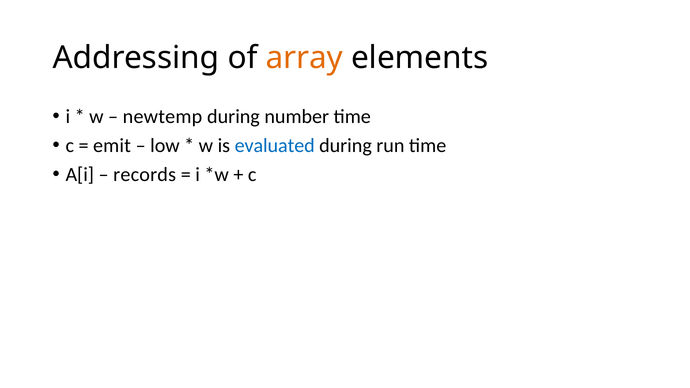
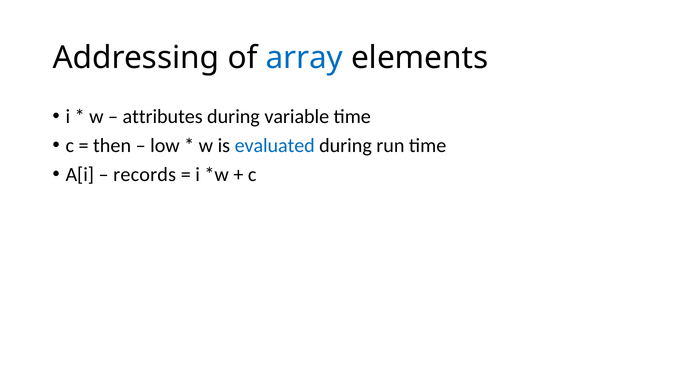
array colour: orange -> blue
newtemp: newtemp -> attributes
number: number -> variable
emit: emit -> then
